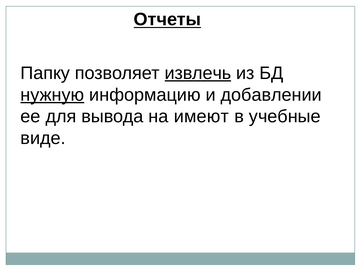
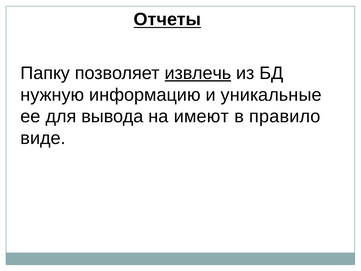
нужную underline: present -> none
добавлении: добавлении -> уникальные
учебные: учебные -> правило
